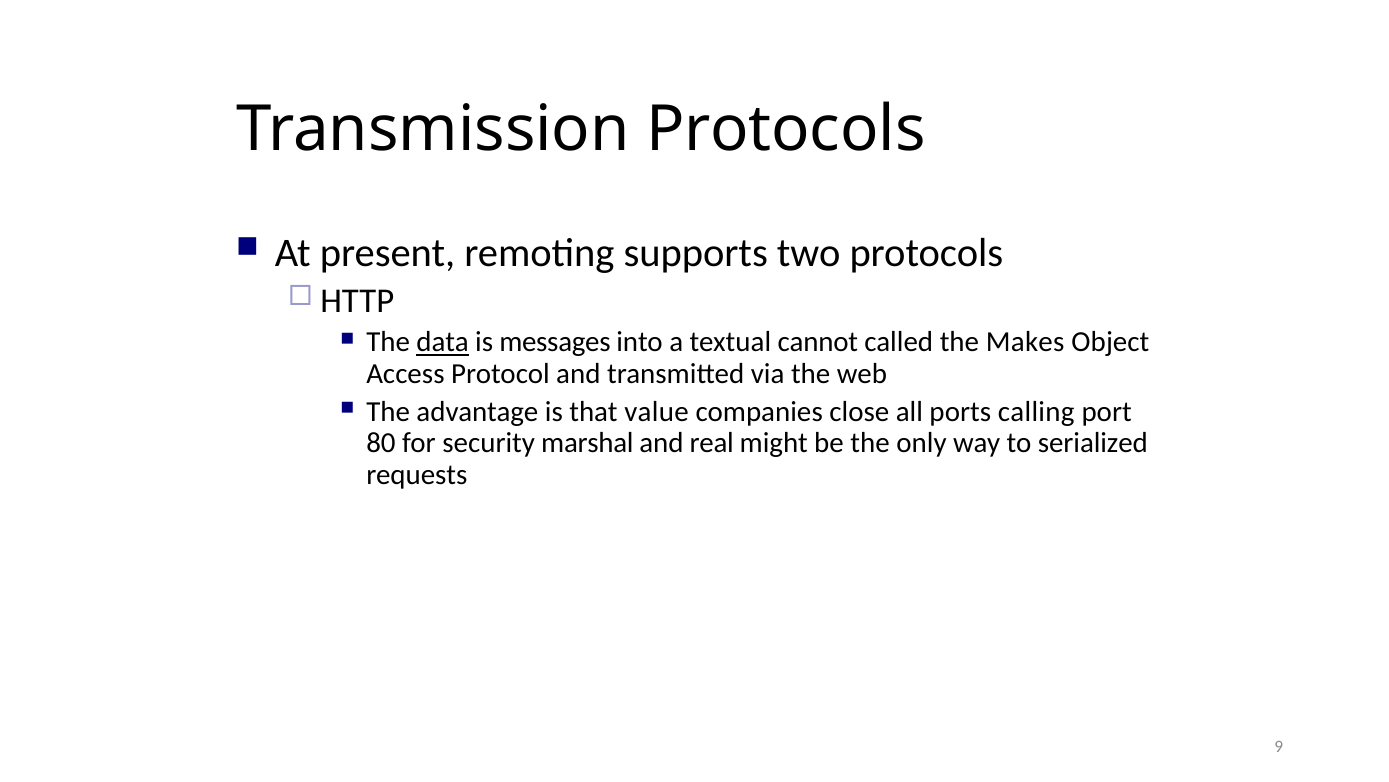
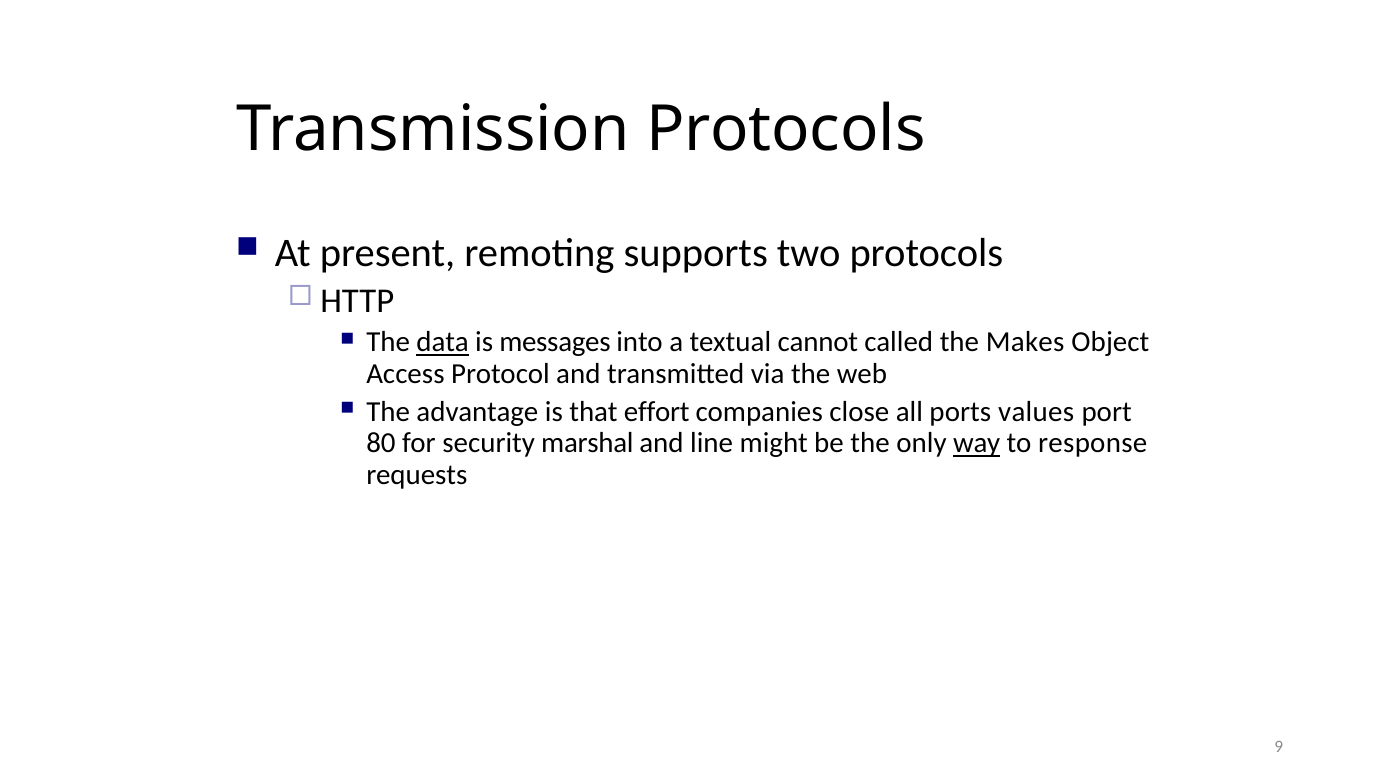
value: value -> effort
calling: calling -> values
real: real -> line
way underline: none -> present
serialized: serialized -> response
